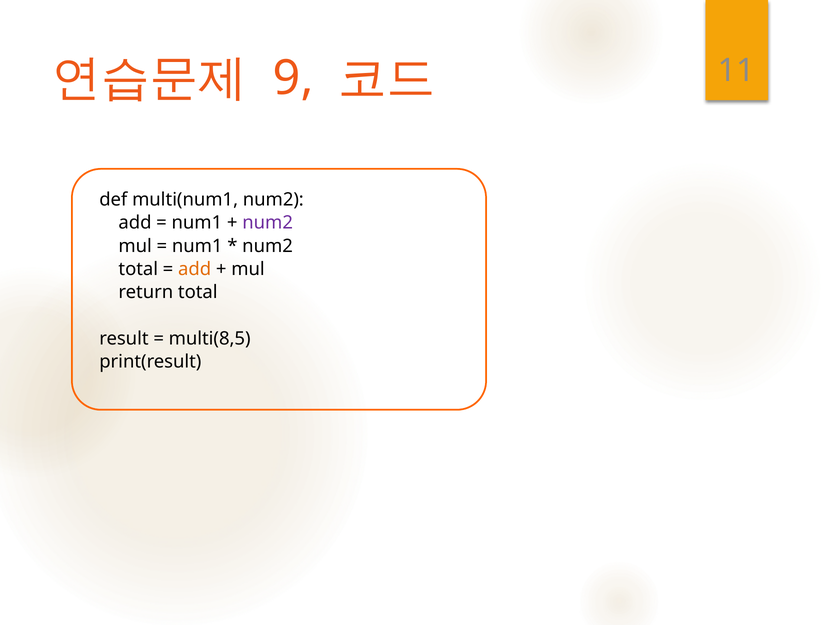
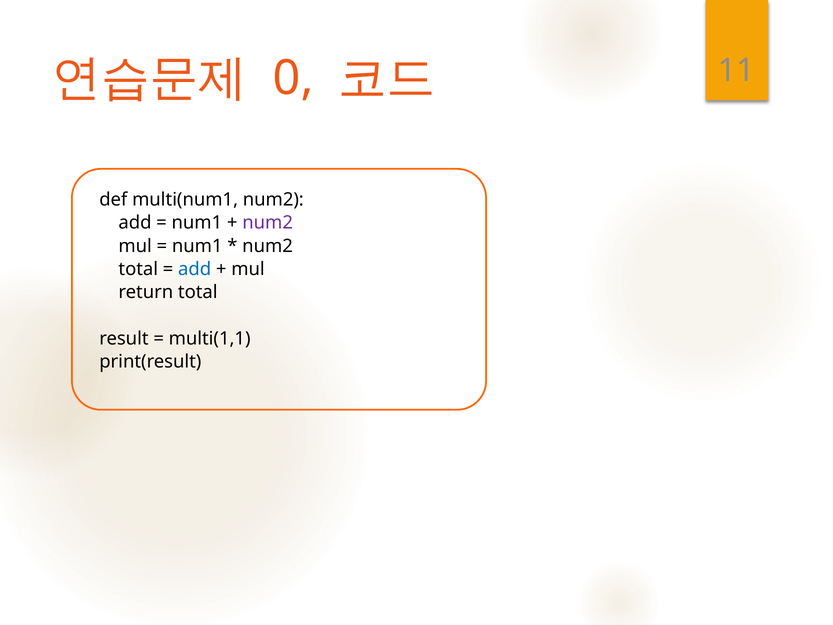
9: 9 -> 0
add at (195, 269) colour: orange -> blue
multi(8,5: multi(8,5 -> multi(1,1
